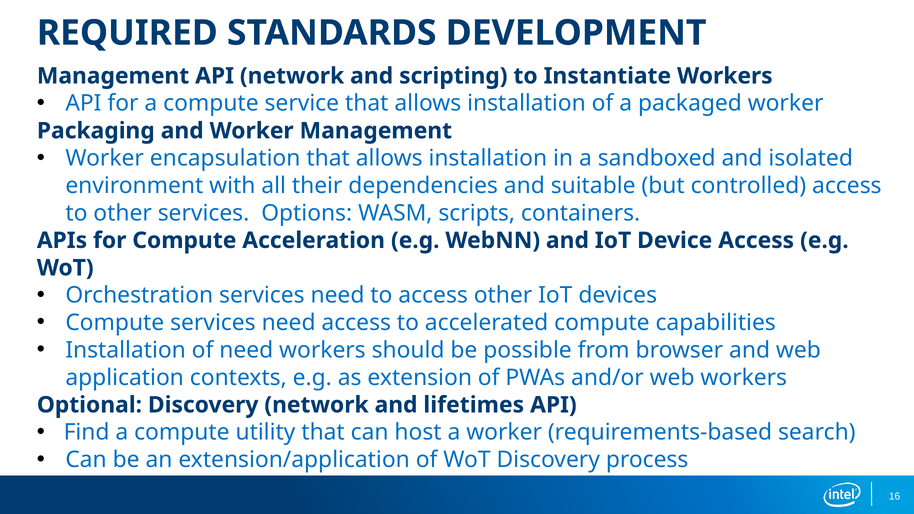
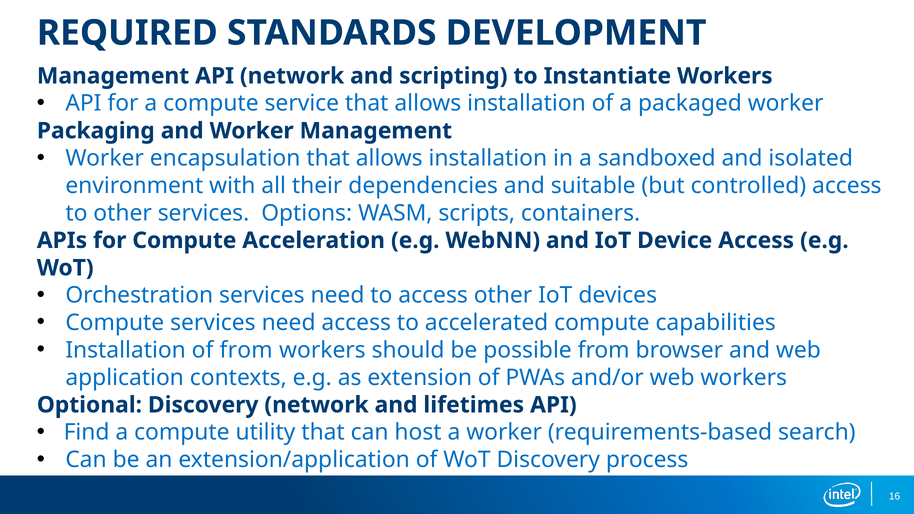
of need: need -> from
